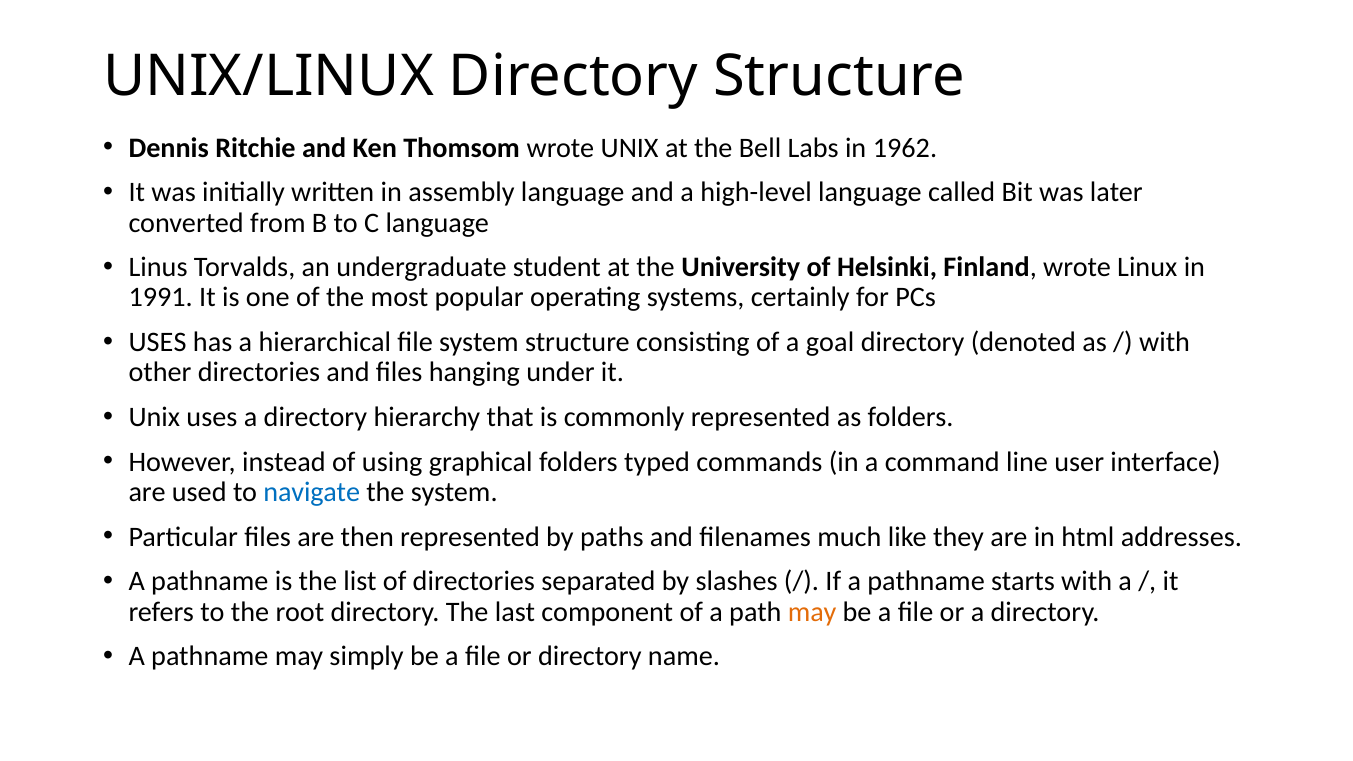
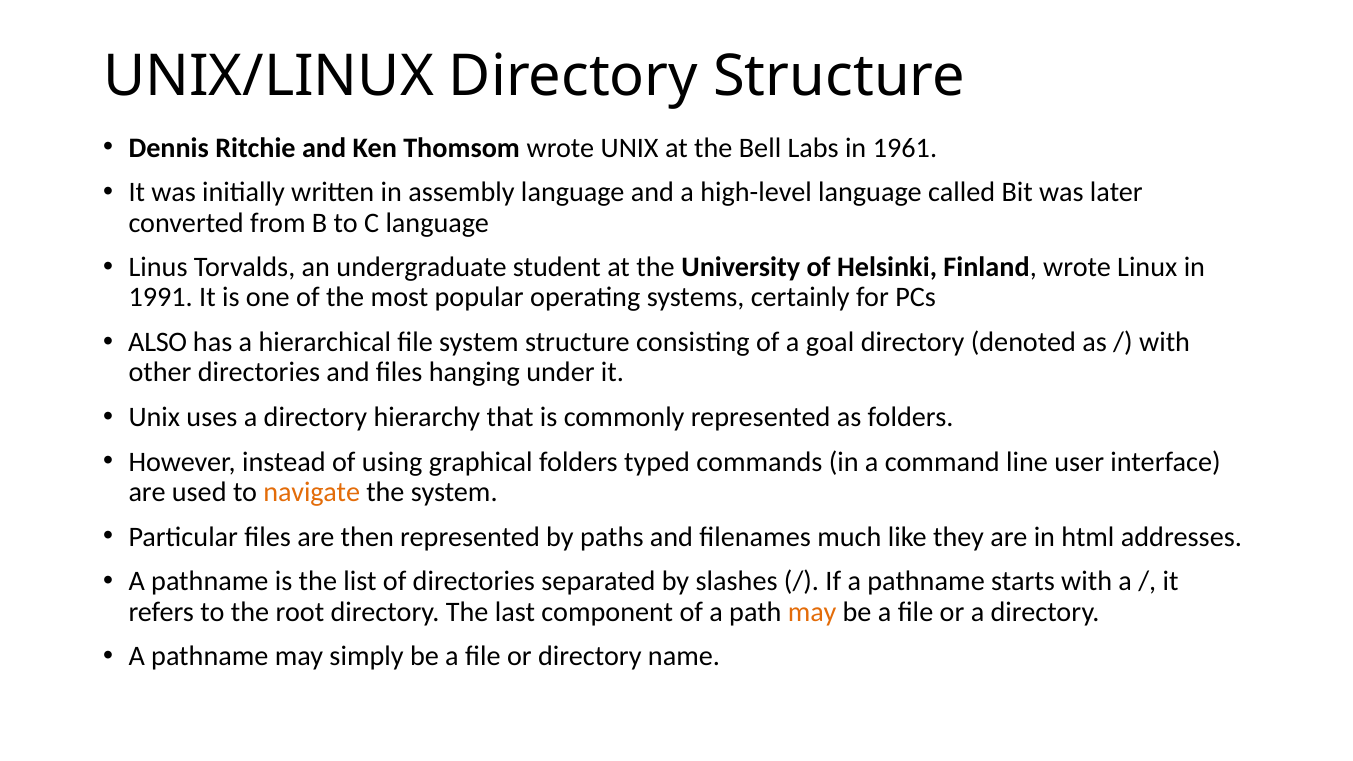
1962: 1962 -> 1961
USES at (158, 342): USES -> ALSO
navigate colour: blue -> orange
